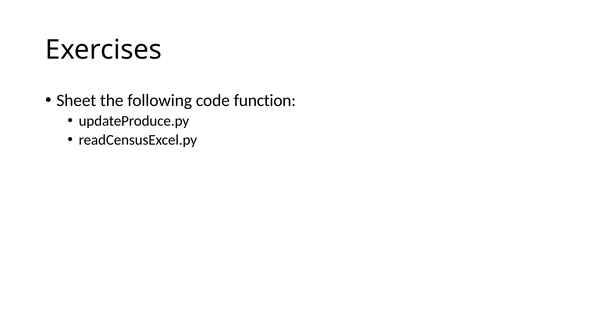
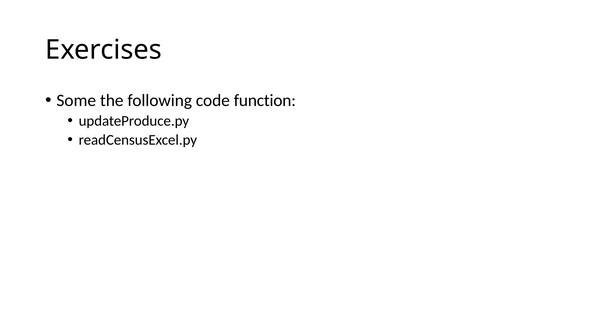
Sheet: Sheet -> Some
